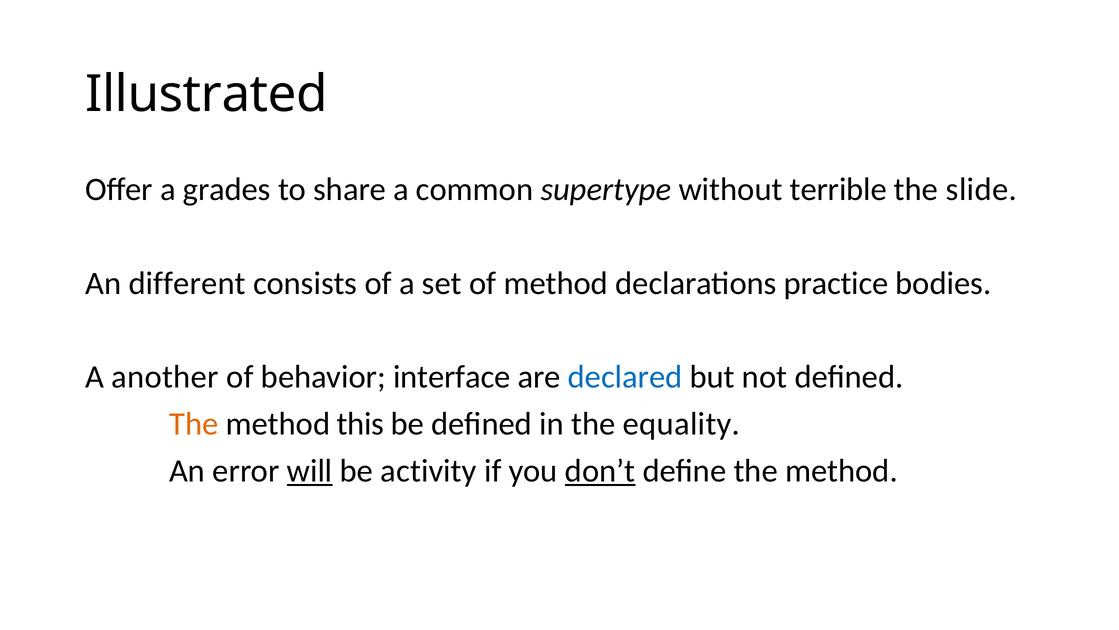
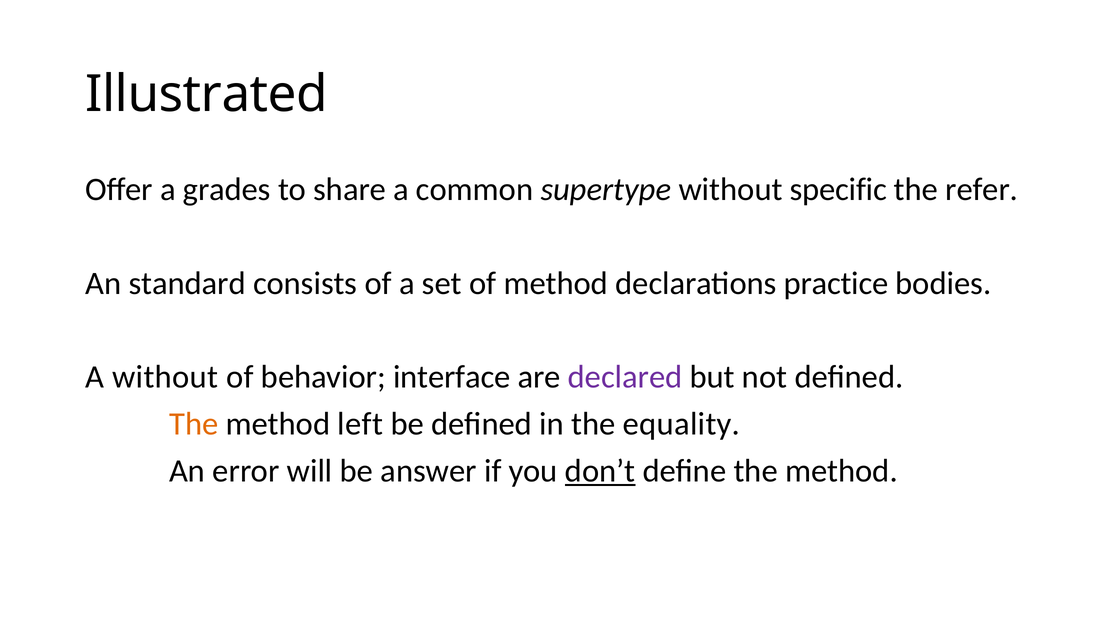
terrible: terrible -> specific
slide: slide -> refer
different: different -> standard
A another: another -> without
declared colour: blue -> purple
this: this -> left
will underline: present -> none
activity: activity -> answer
